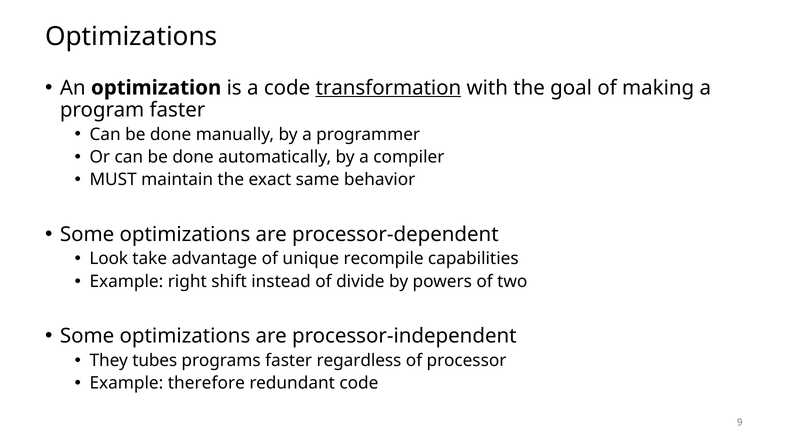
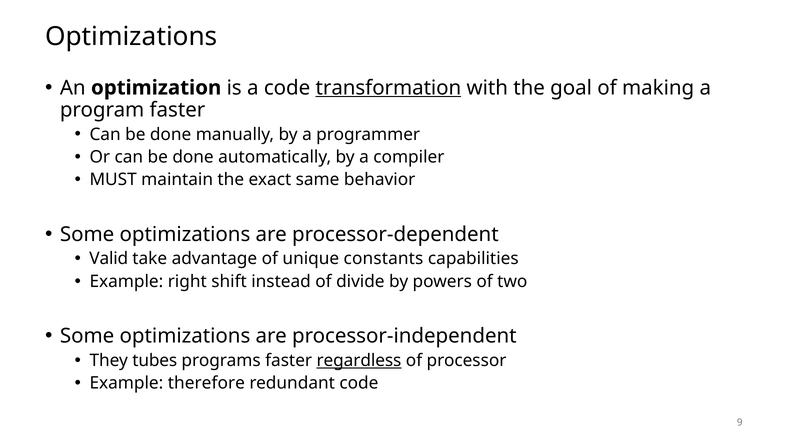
Look: Look -> Valid
recompile: recompile -> constants
regardless underline: none -> present
